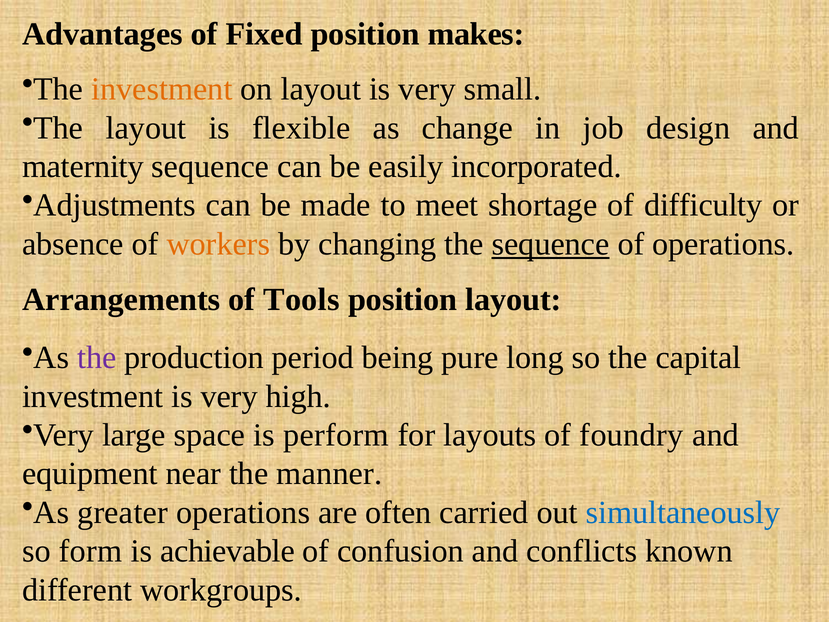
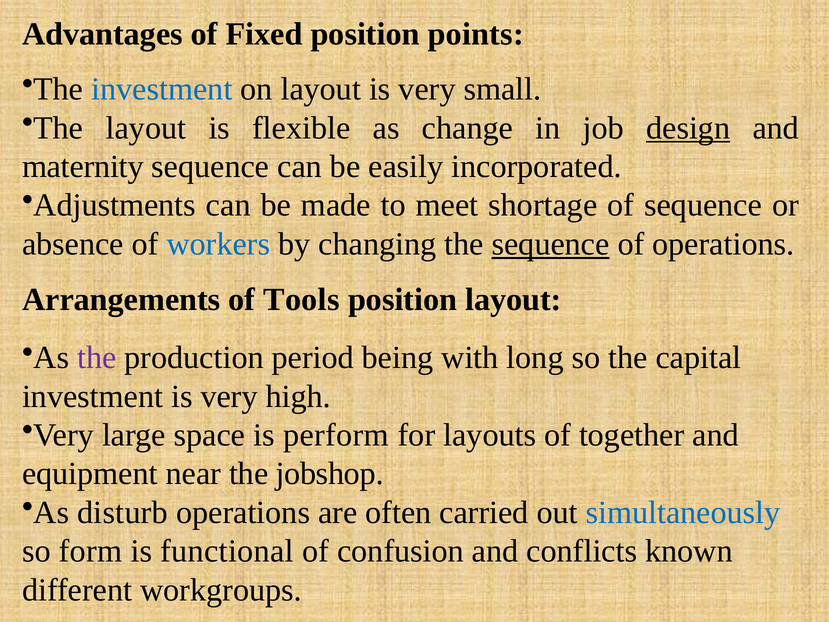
makes: makes -> points
investment at (162, 89) colour: orange -> blue
design underline: none -> present
of difficulty: difficulty -> sequence
workers colour: orange -> blue
pure: pure -> with
foundry: foundry -> together
manner: manner -> jobshop
greater: greater -> disturb
achievable: achievable -> functional
